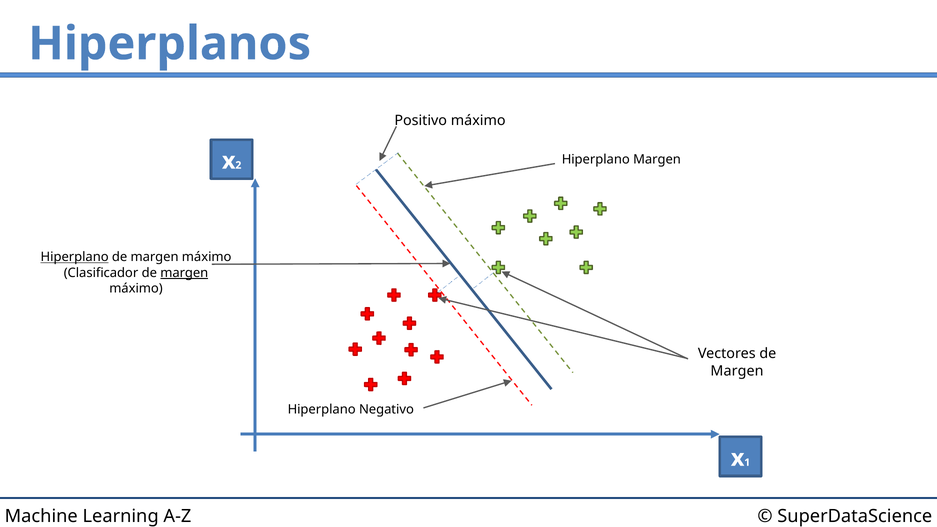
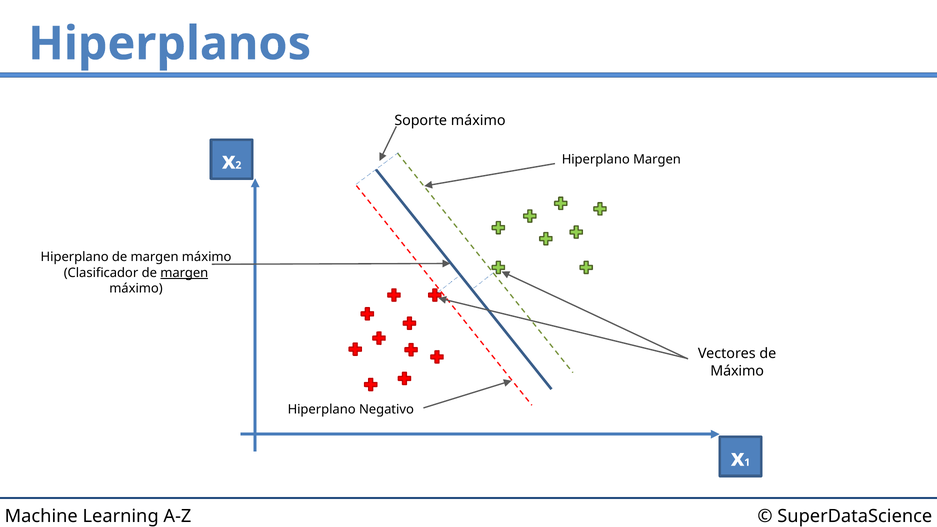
Positivo: Positivo -> Soporte
Hiperplano at (75, 257) underline: present -> none
Margen at (737, 371): Margen -> Máximo
